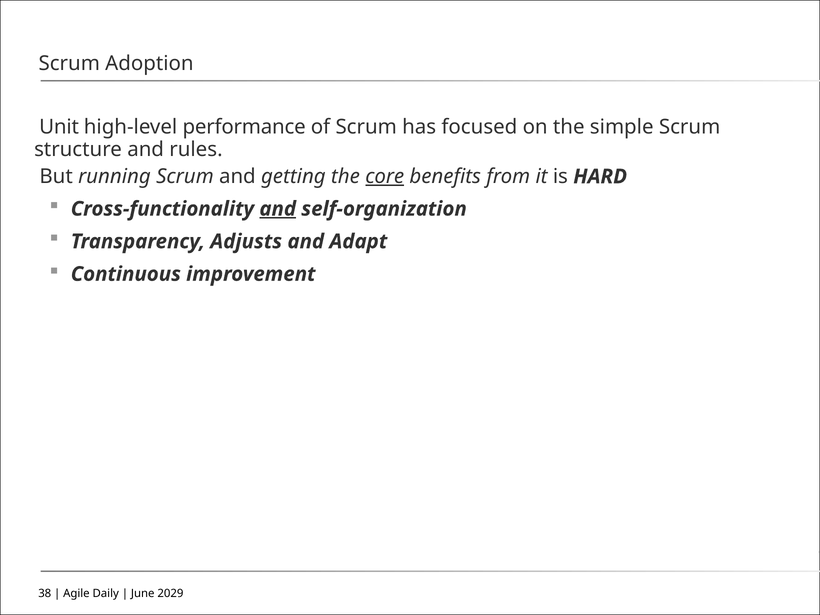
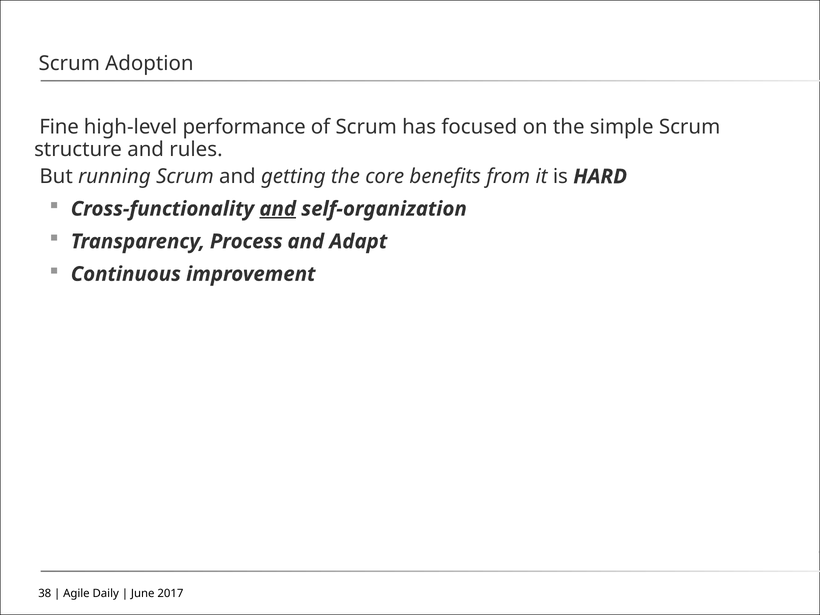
Unit: Unit -> Fine
core underline: present -> none
Adjusts: Adjusts -> Process
2029: 2029 -> 2017
